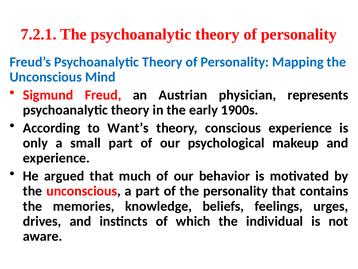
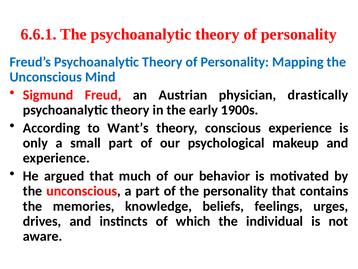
7.2.1: 7.2.1 -> 6.6.1
represents: represents -> drastically
